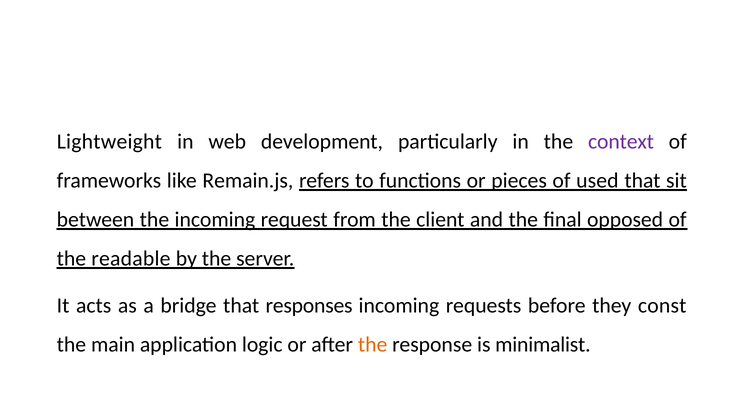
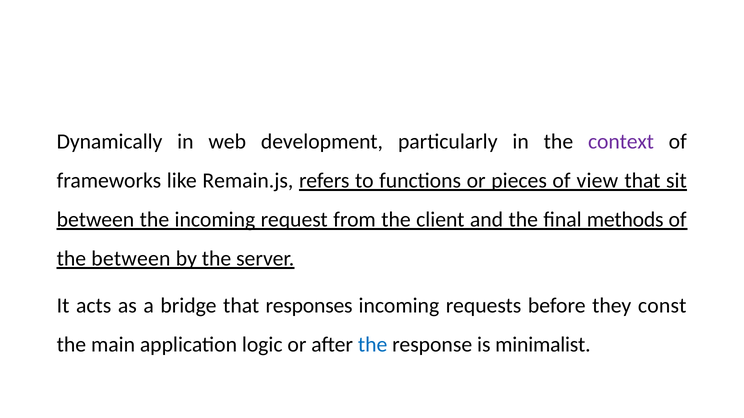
Lightweight: Lightweight -> Dynamically
used: used -> view
opposed: opposed -> methods
the readable: readable -> between
the at (373, 345) colour: orange -> blue
